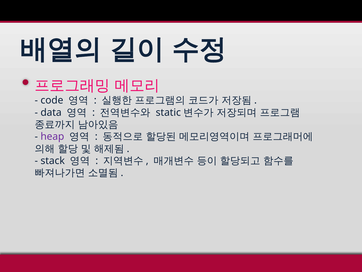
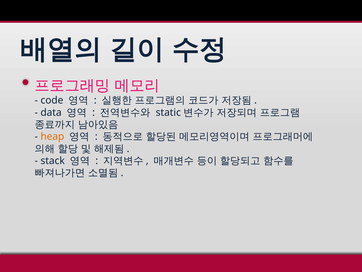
heap colour: purple -> orange
